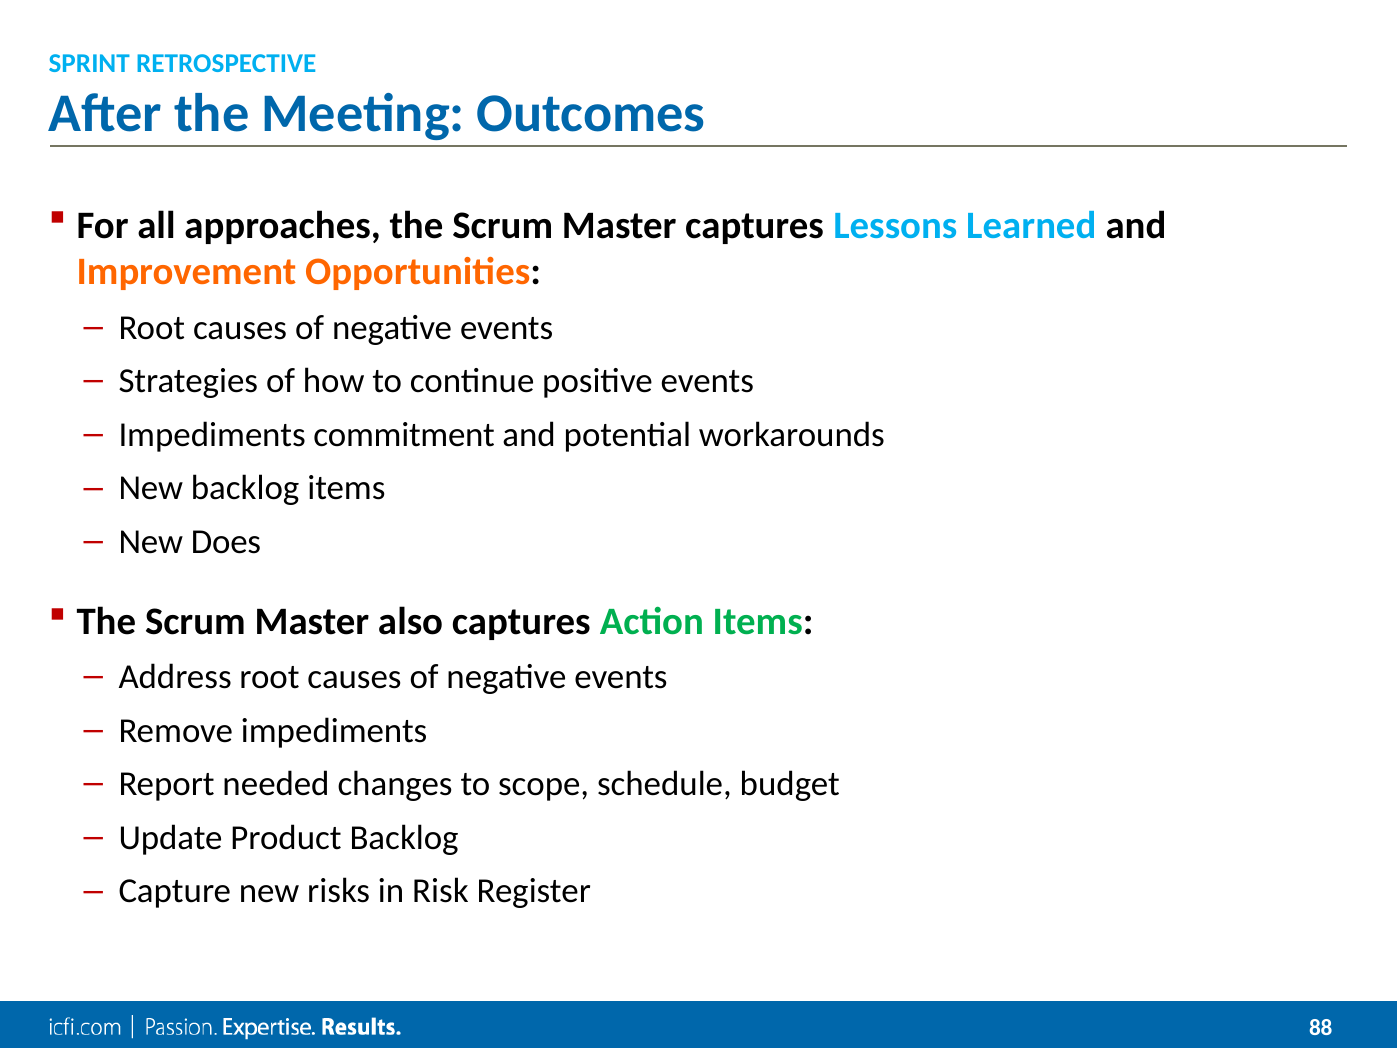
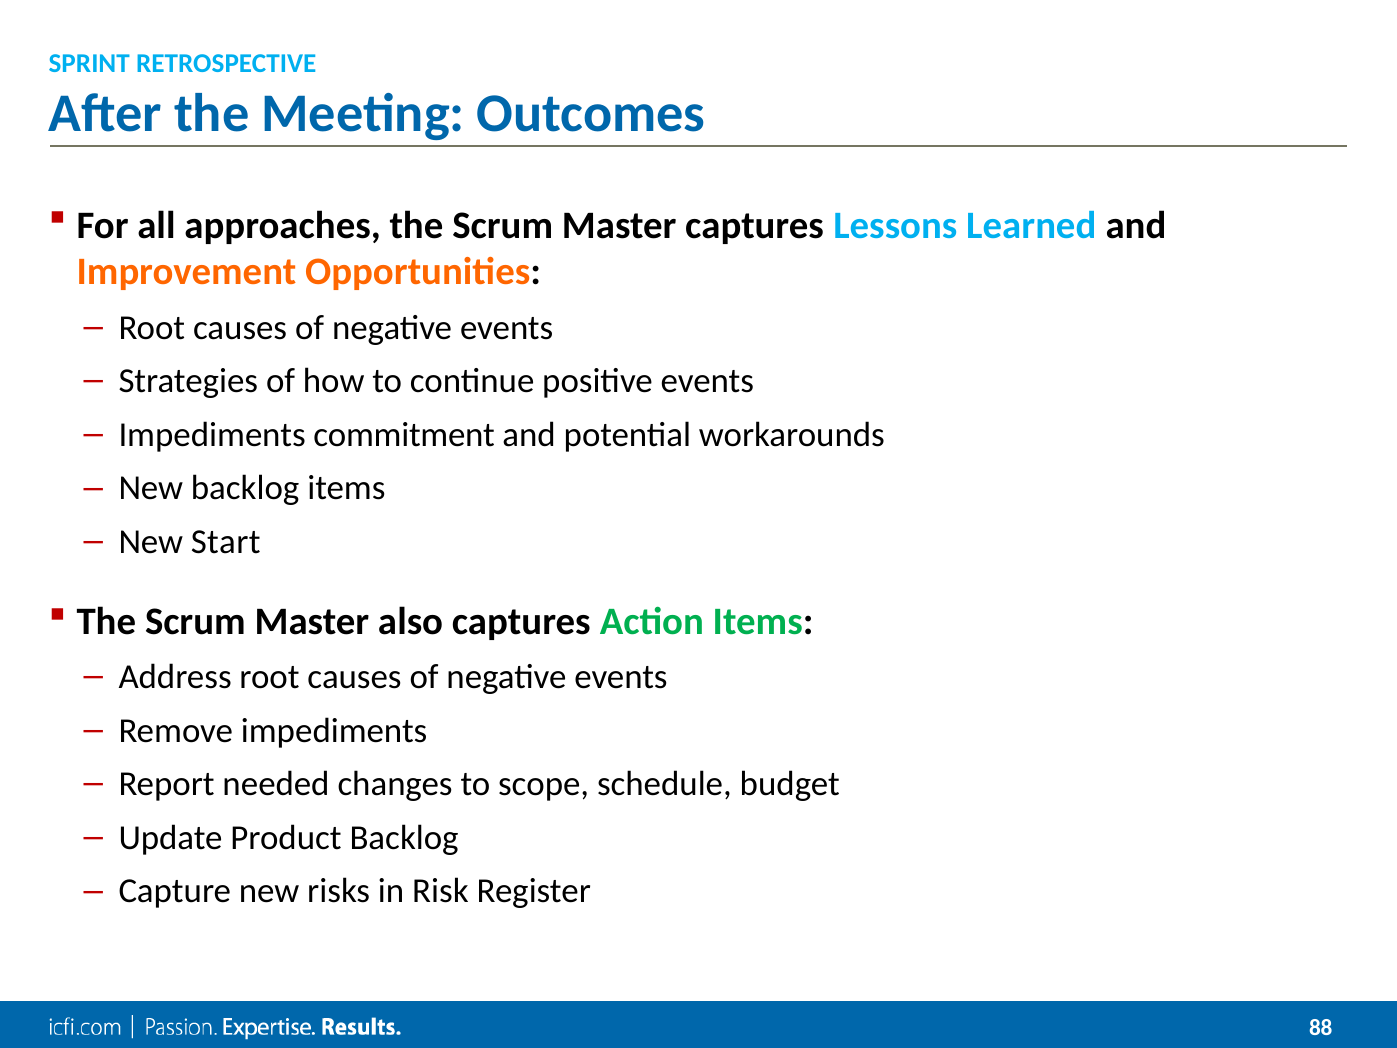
Does: Does -> Start
